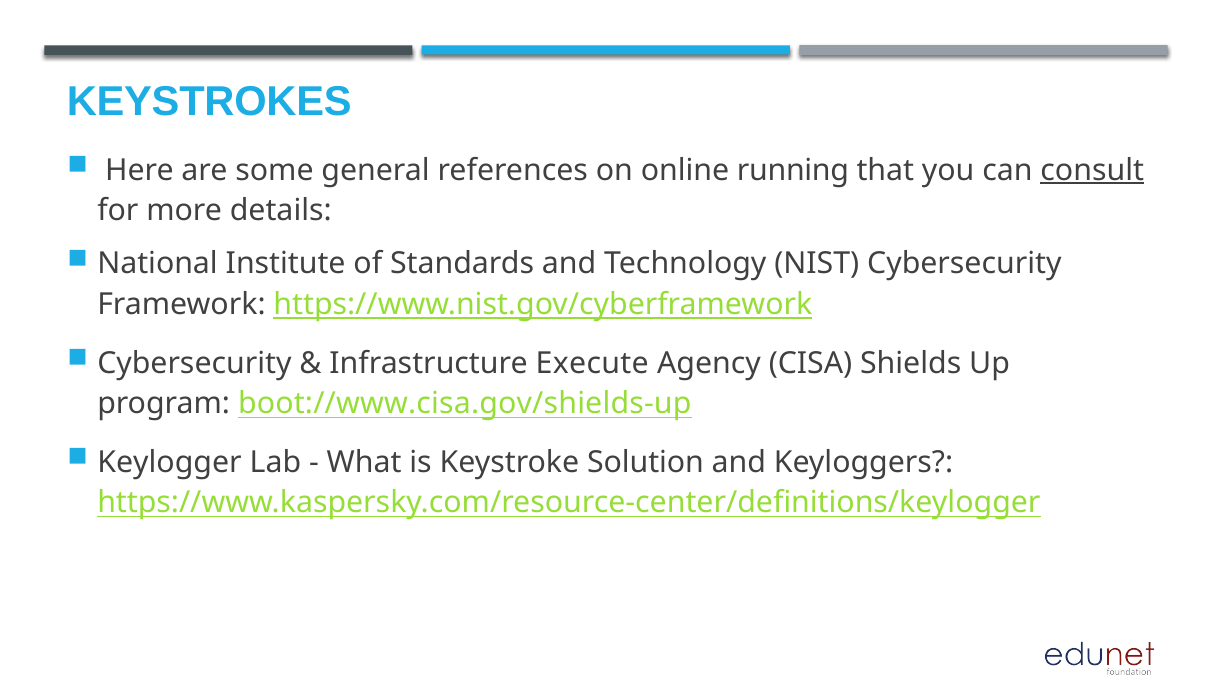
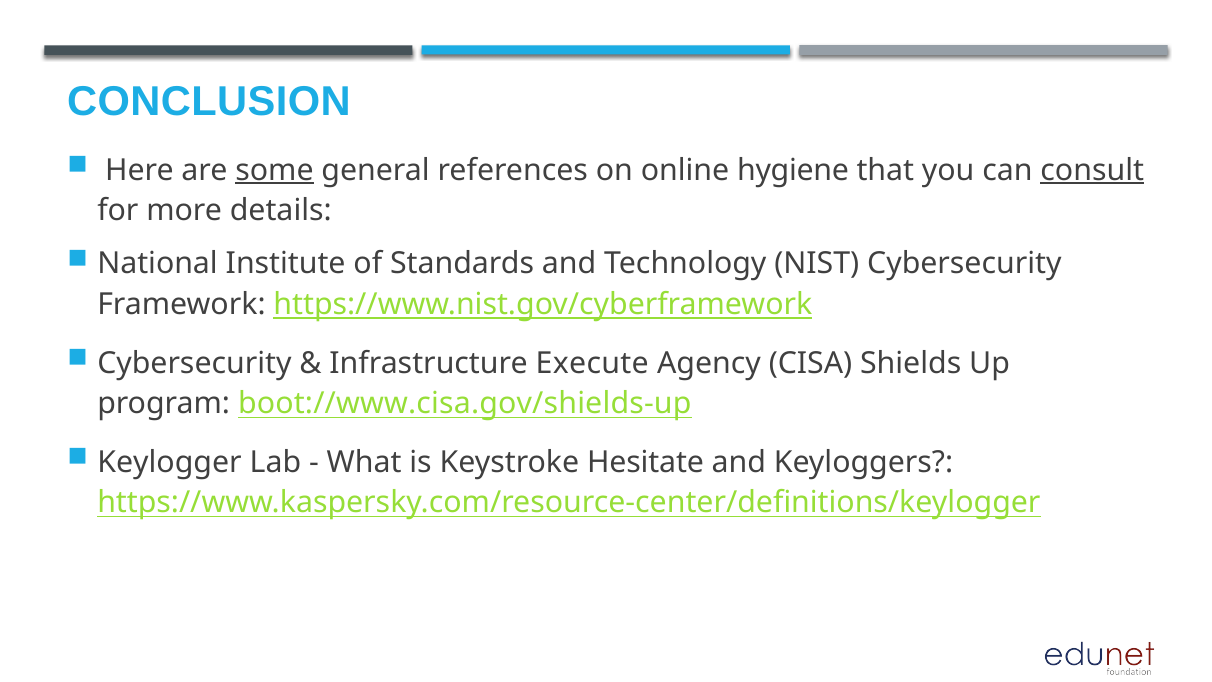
KEYSTROKES: KEYSTROKES -> CONCLUSION
some underline: none -> present
running: running -> hygiene
Solution: Solution -> Hesitate
